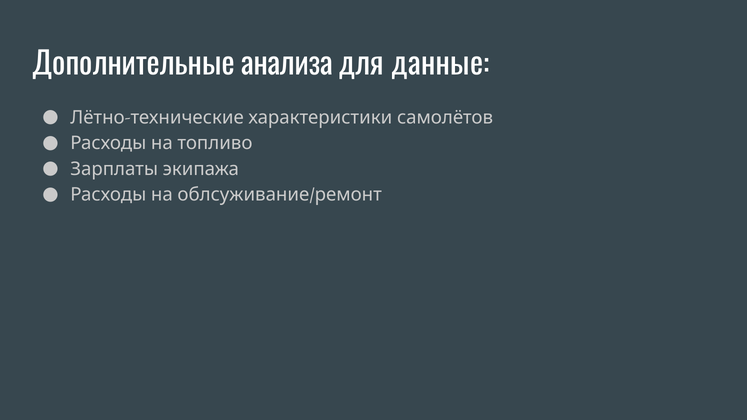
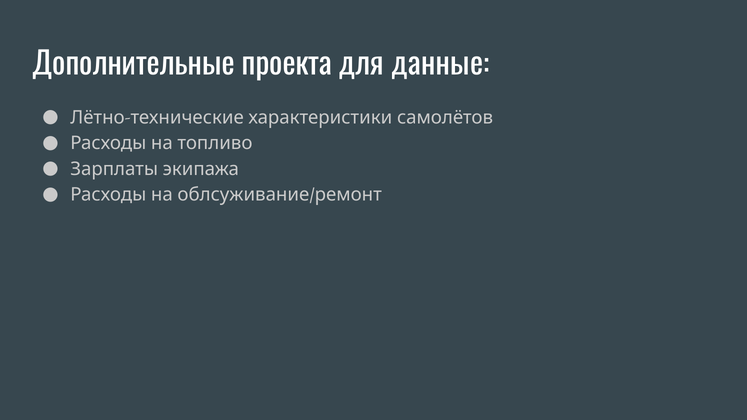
анализа: анализа -> проекта
